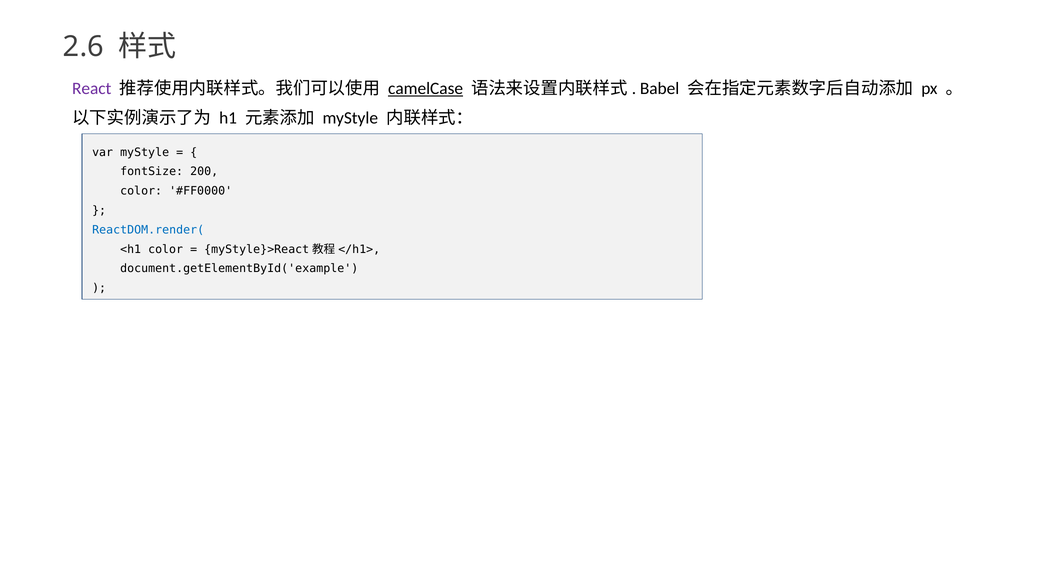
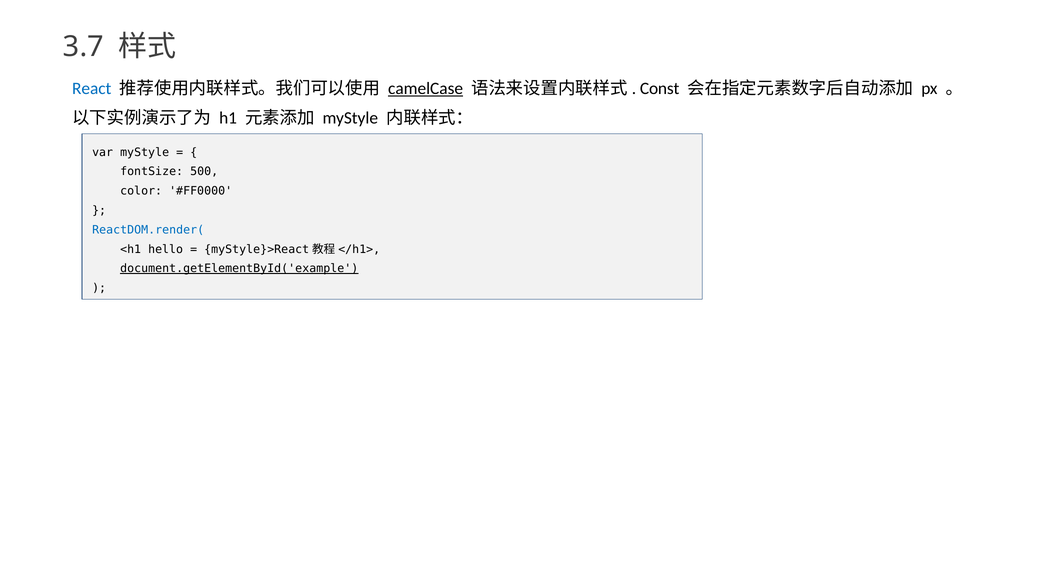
2.6: 2.6 -> 3.7
React colour: purple -> blue
Babel: Babel -> Const
200: 200 -> 500
<h1 color: color -> hello
document.getElementById('example underline: none -> present
